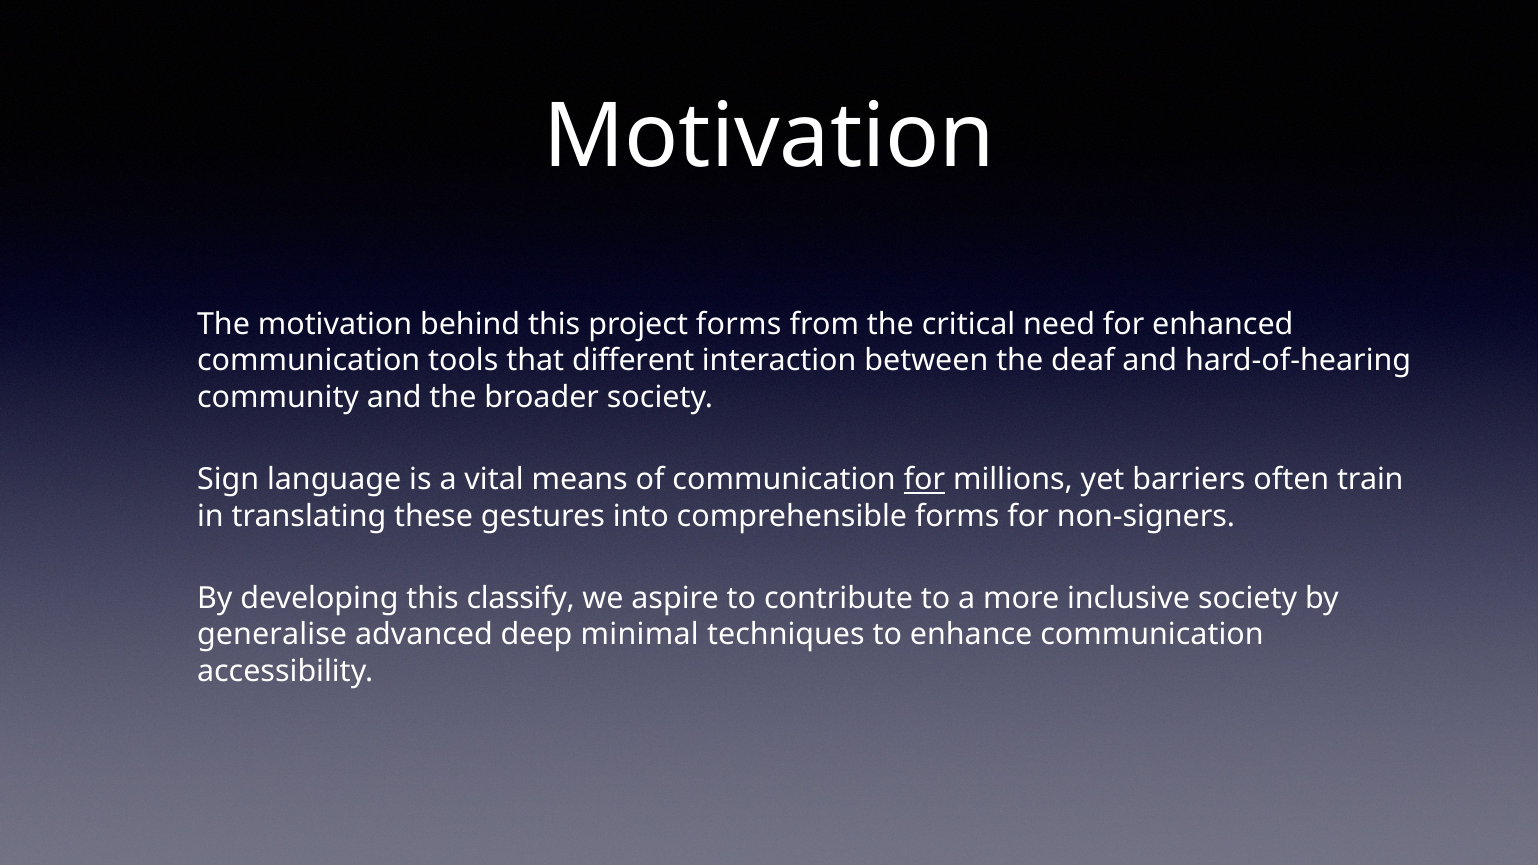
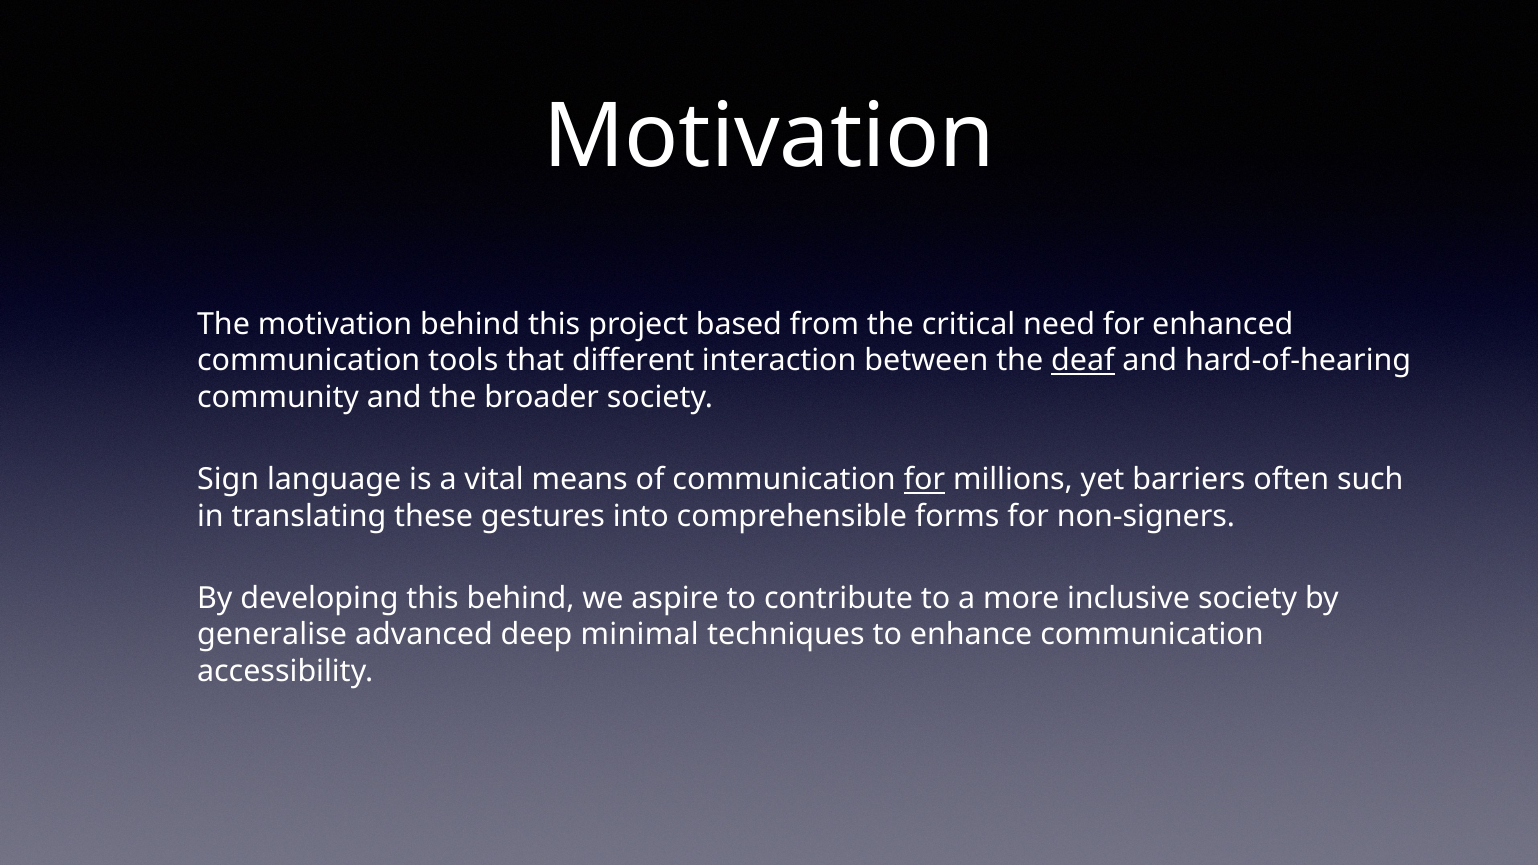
project forms: forms -> based
deaf underline: none -> present
train: train -> such
this classify: classify -> behind
